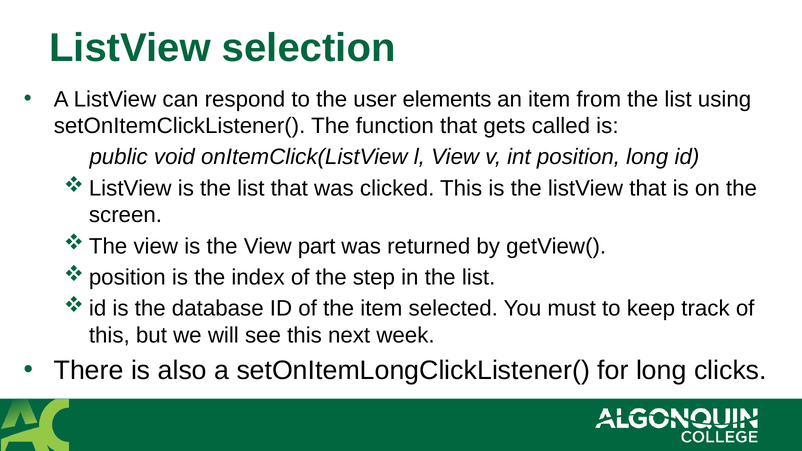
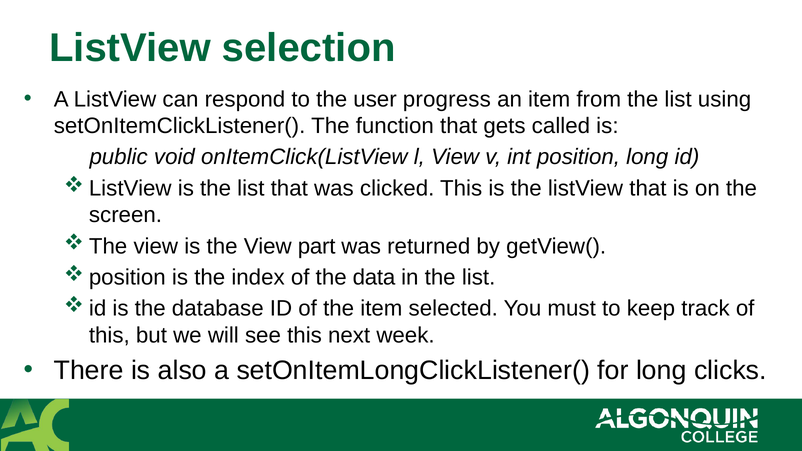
elements: elements -> progress
step: step -> data
